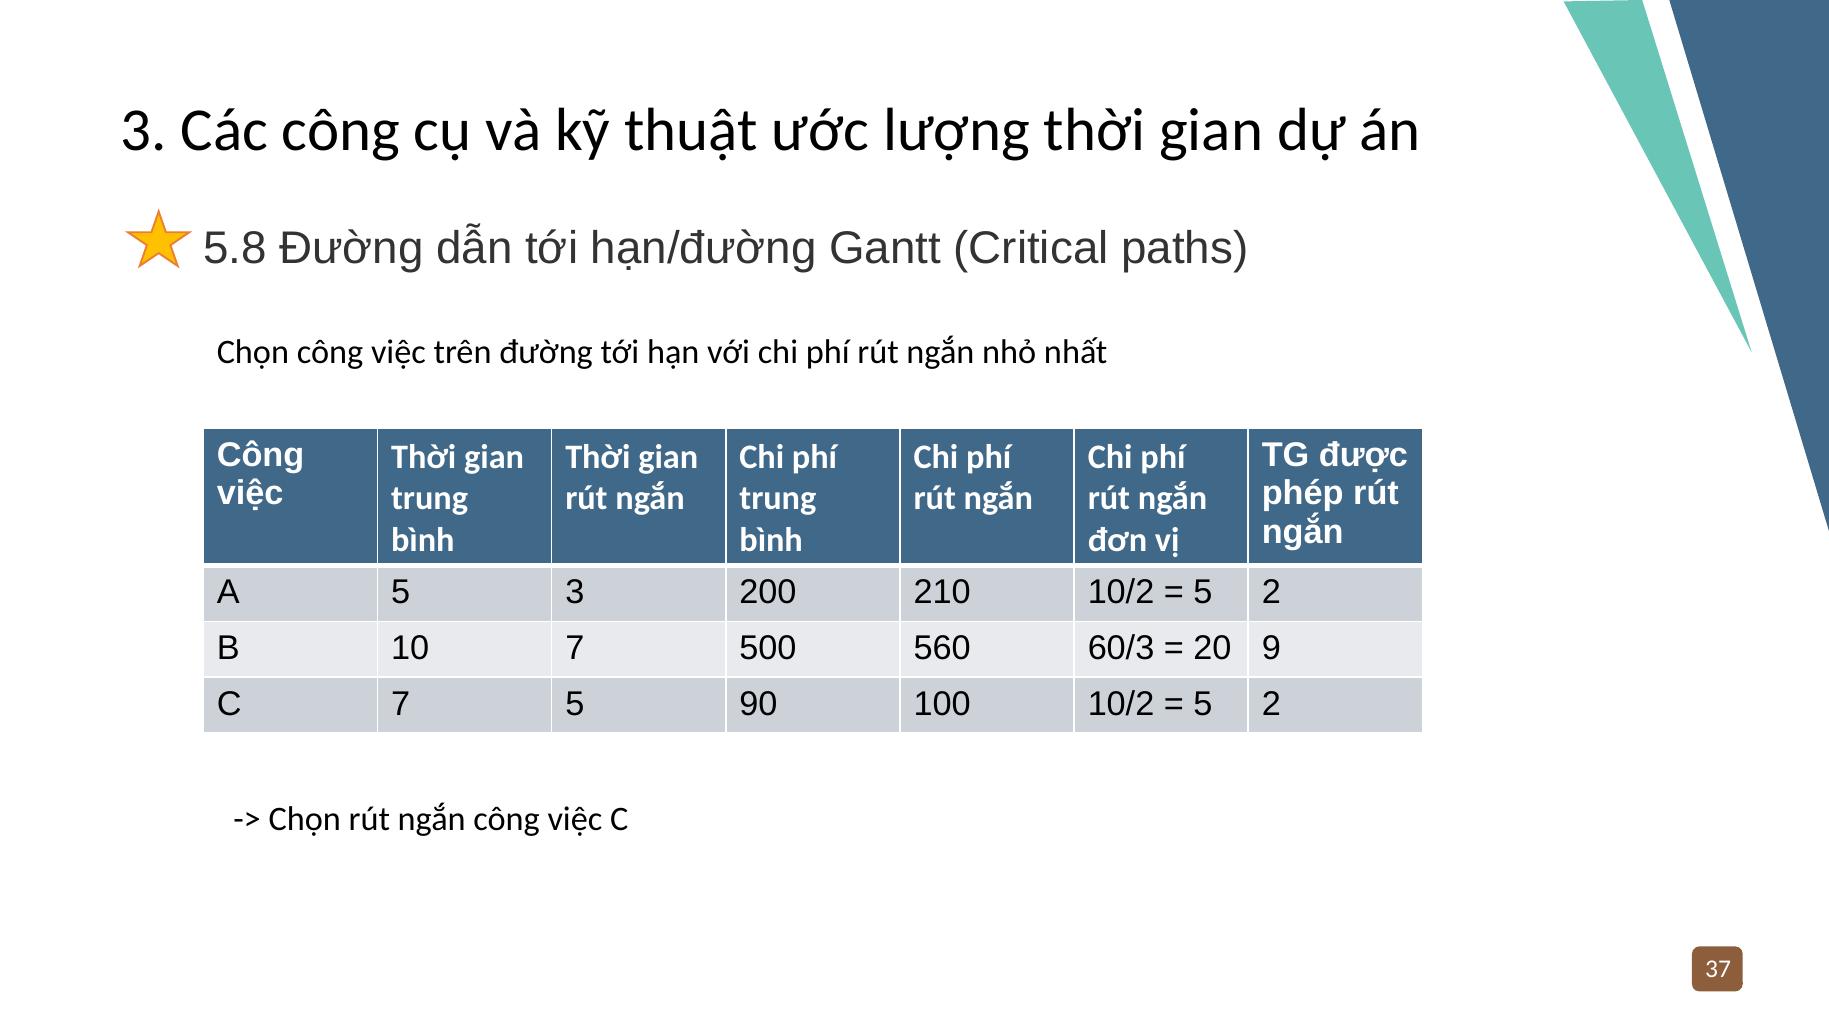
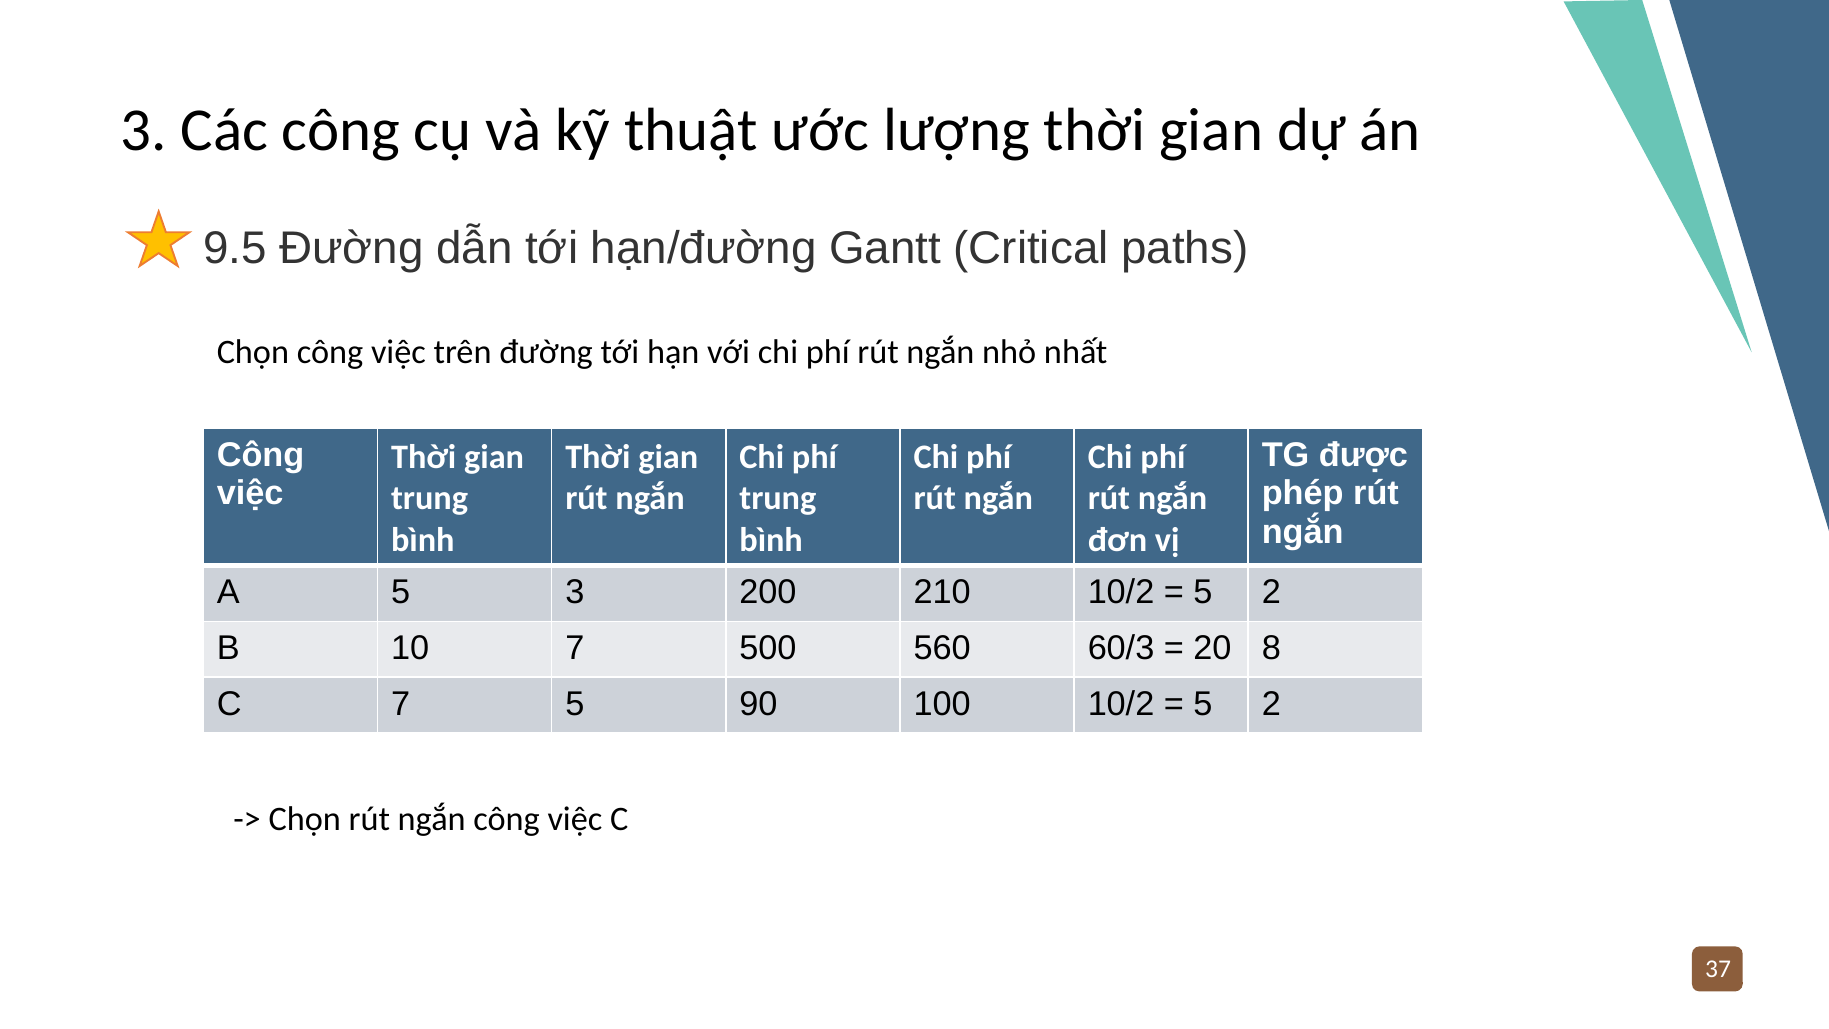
5.8: 5.8 -> 9.5
9: 9 -> 8
